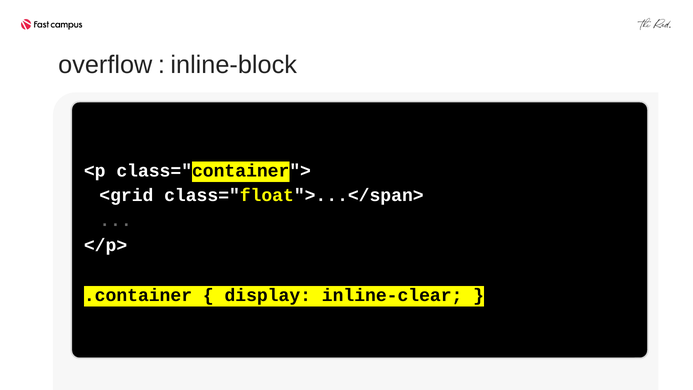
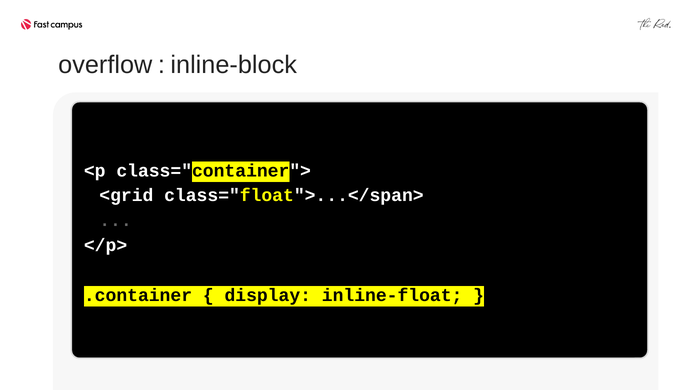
inline-clear: inline-clear -> inline-float
